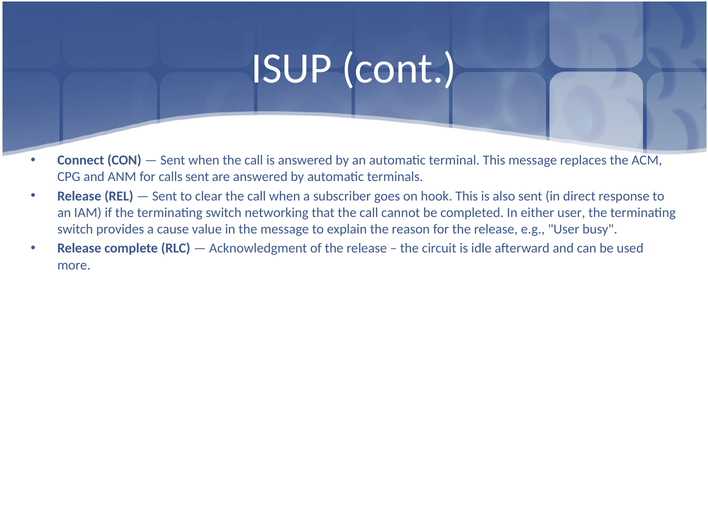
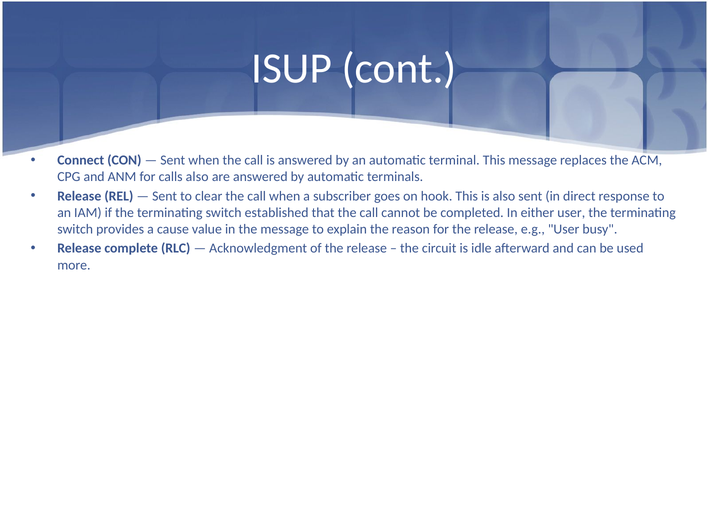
calls sent: sent -> also
networking: networking -> established
